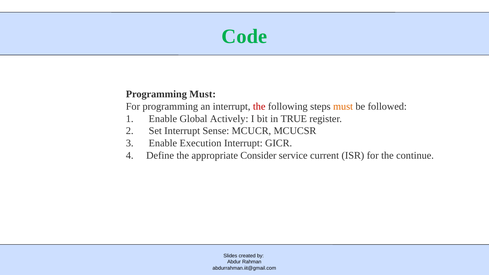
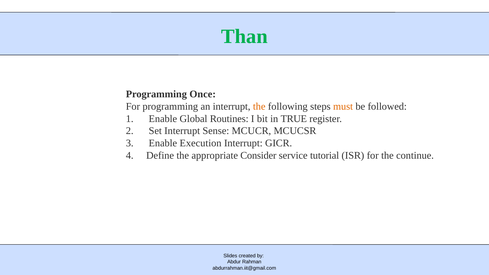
Code: Code -> Than
Programming Must: Must -> Once
the at (259, 107) colour: red -> orange
Actively: Actively -> Routines
current: current -> tutorial
